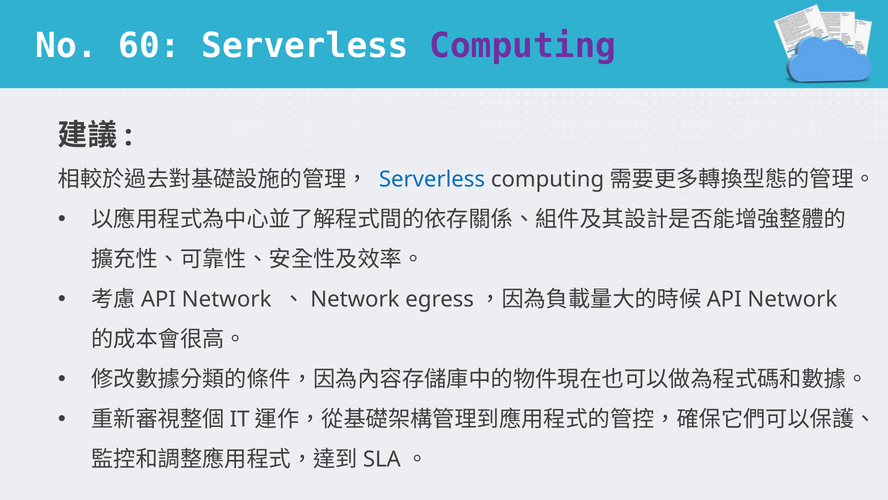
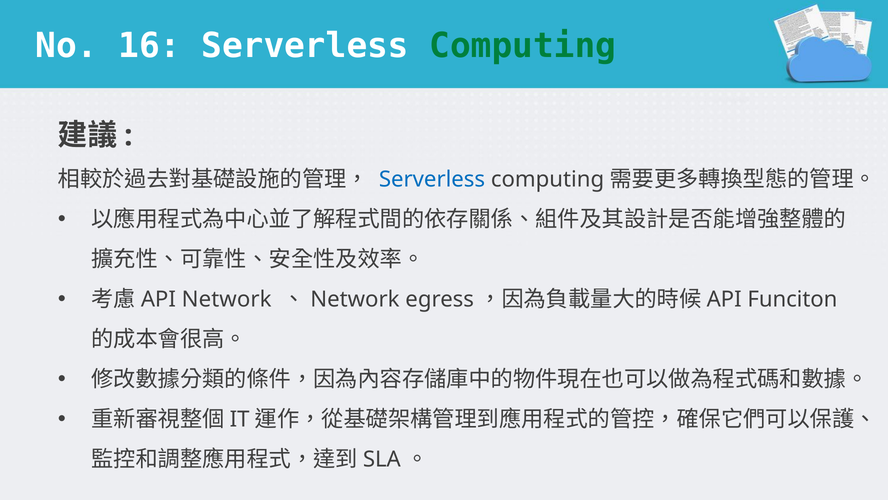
60: 60 -> 16
Computing colour: purple -> green
Network at (792, 299): Network -> Funciton
